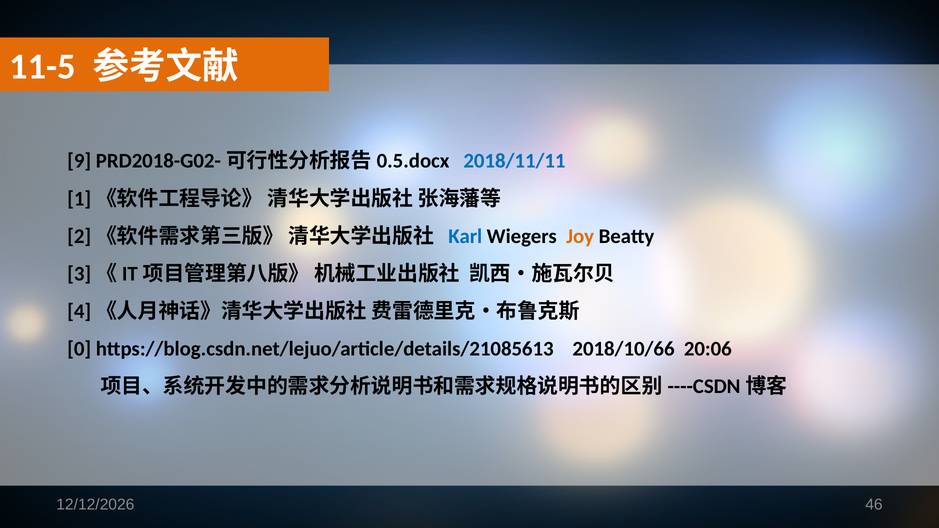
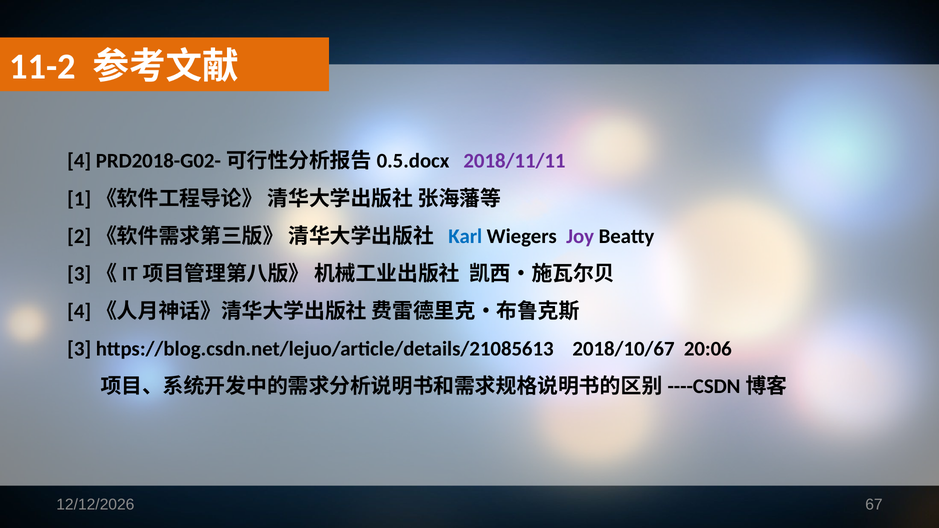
11-5: 11-5 -> 11-2
9: 9 -> 4
2018/11/11 colour: blue -> purple
Joy colour: orange -> purple
0: 0 -> 3
2018/10/66: 2018/10/66 -> 2018/10/67
46: 46 -> 67
